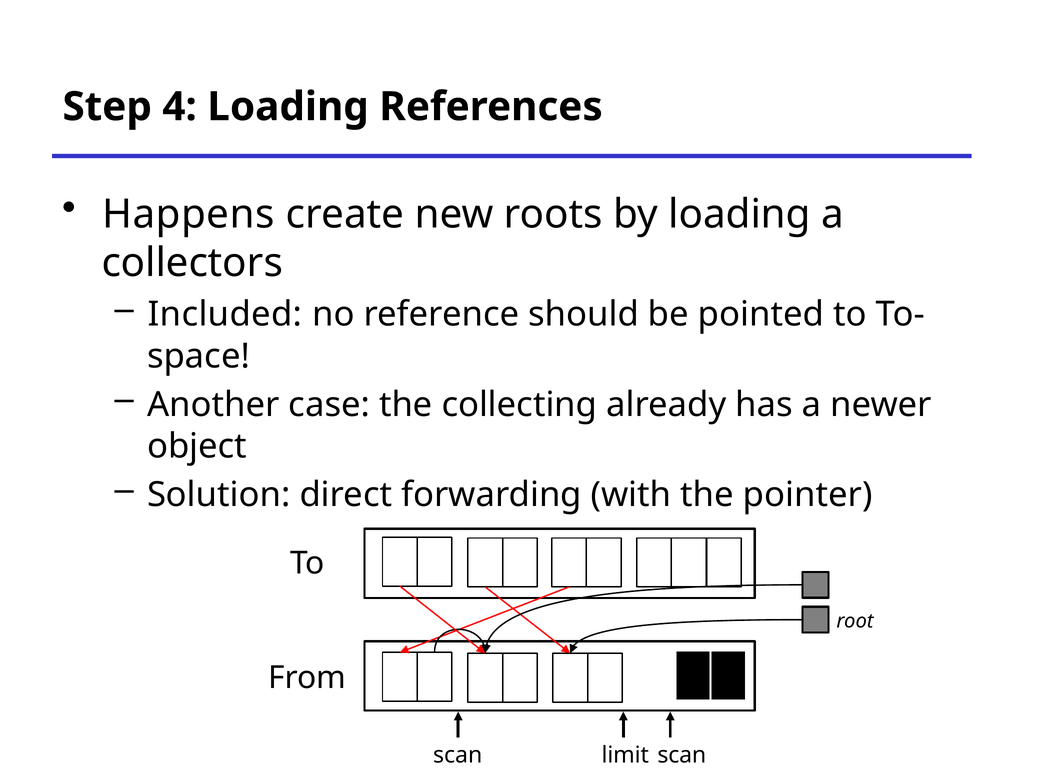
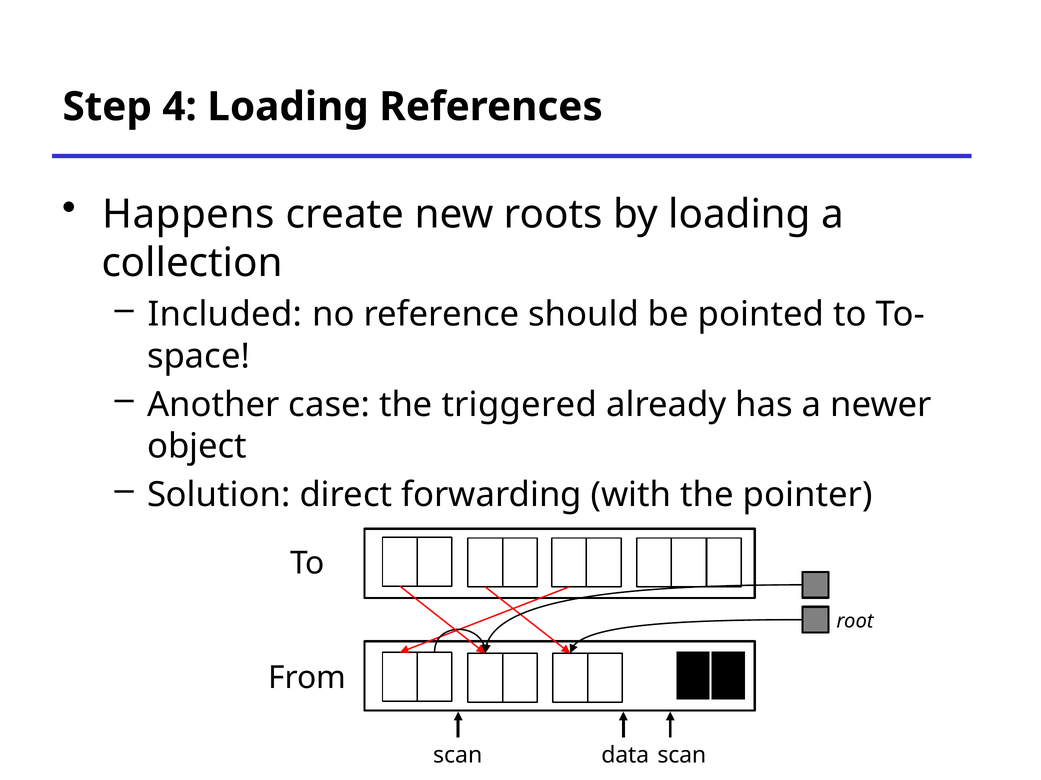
collectors: collectors -> collection
collecting: collecting -> triggered
limit: limit -> data
